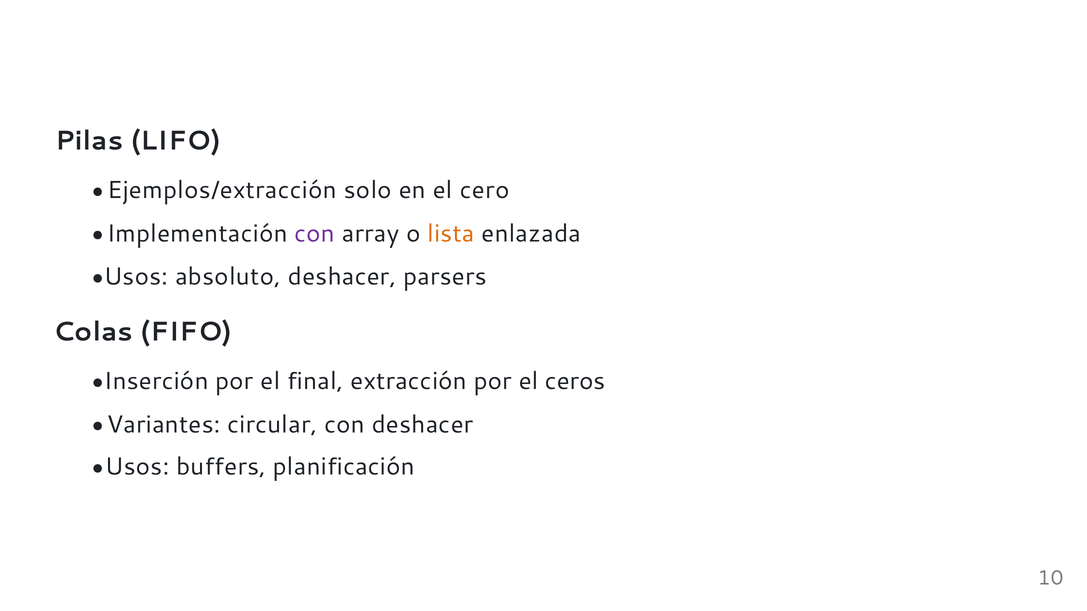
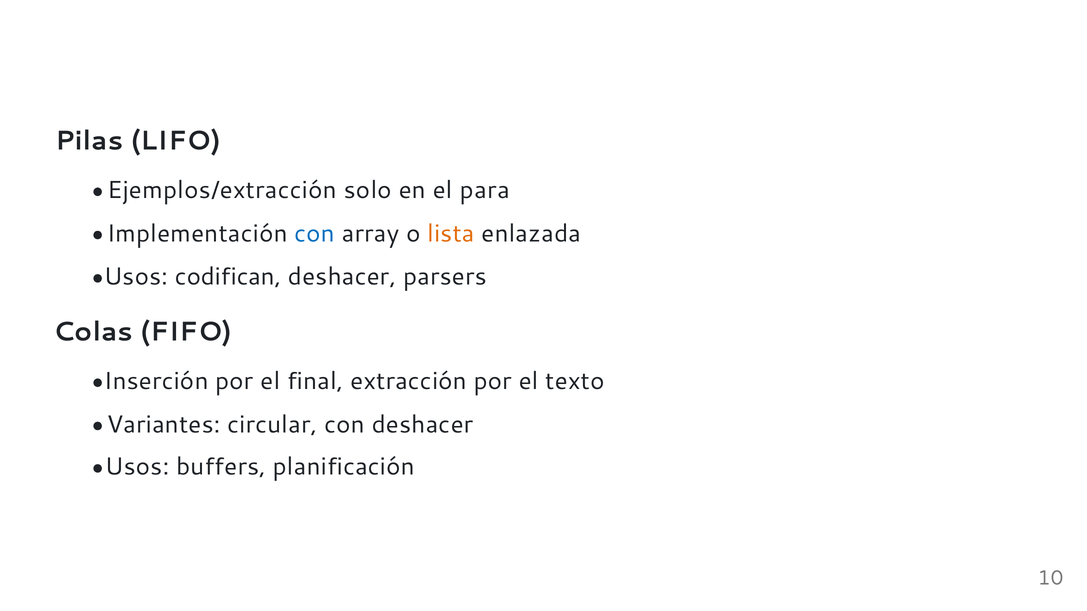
cero: cero -> para
con at (315, 234) colour: purple -> blue
absoluto: absoluto -> codifican
ceros: ceros -> texto
